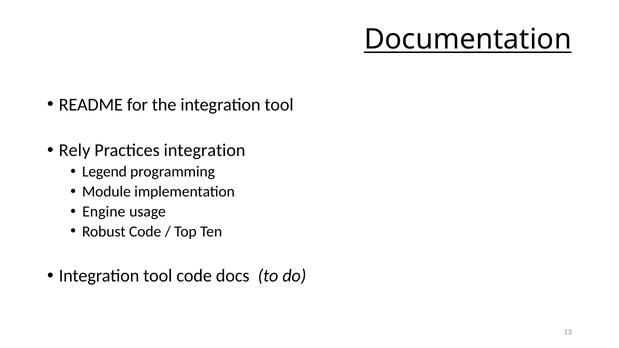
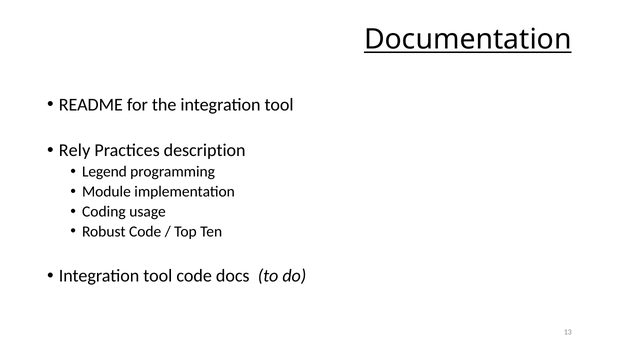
Practices integration: integration -> description
Engine: Engine -> Coding
